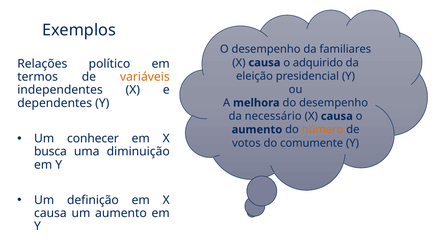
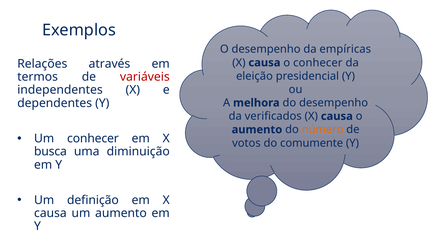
familiares: familiares -> empíricas
o adquirido: adquirido -> conhecer
político: político -> através
variáveis colour: orange -> red
necessário: necessário -> verificados
